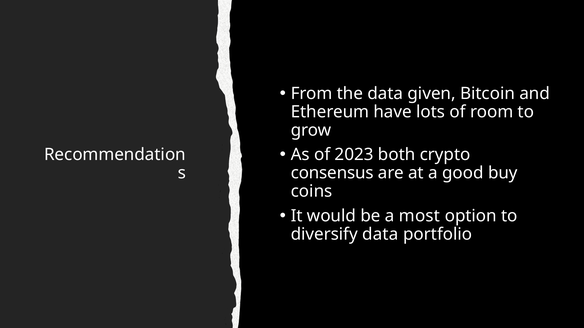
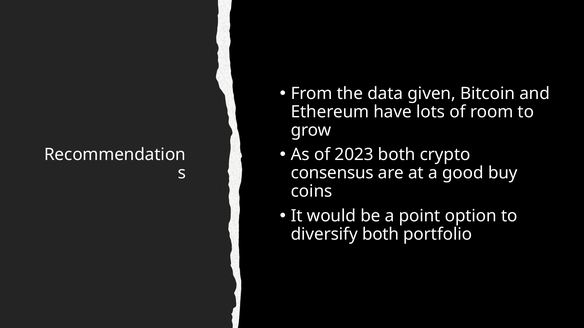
most: most -> point
diversify data: data -> both
